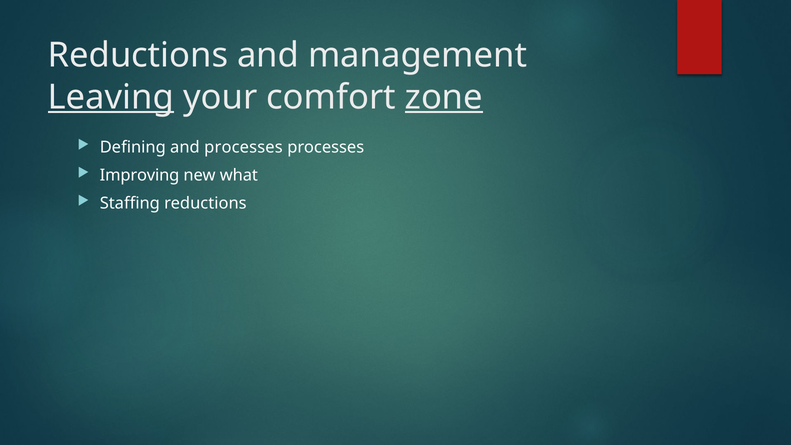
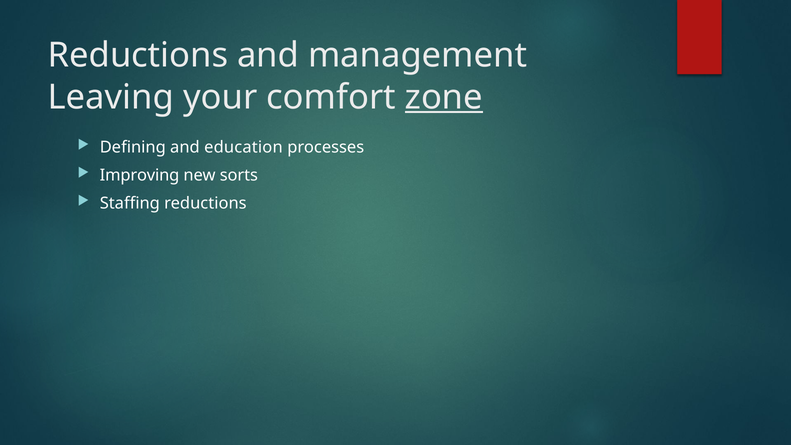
Leaving underline: present -> none
and processes: processes -> education
what: what -> sorts
